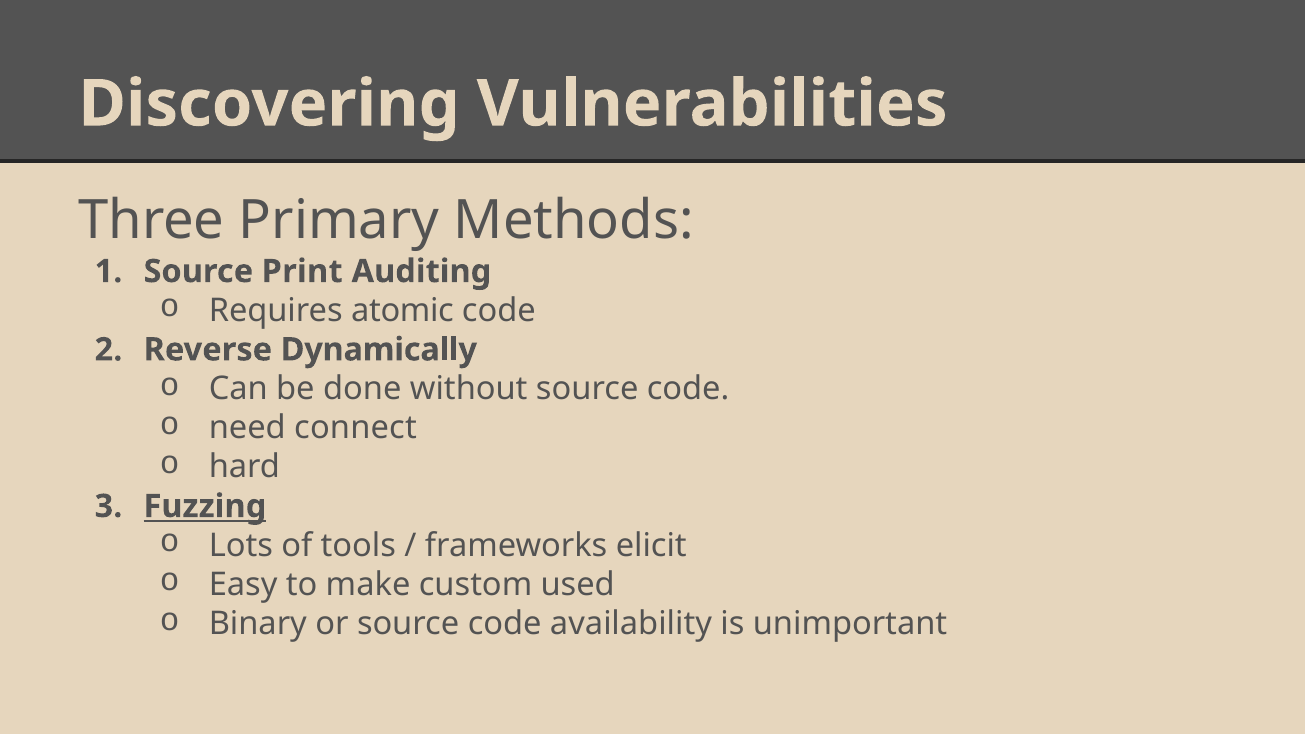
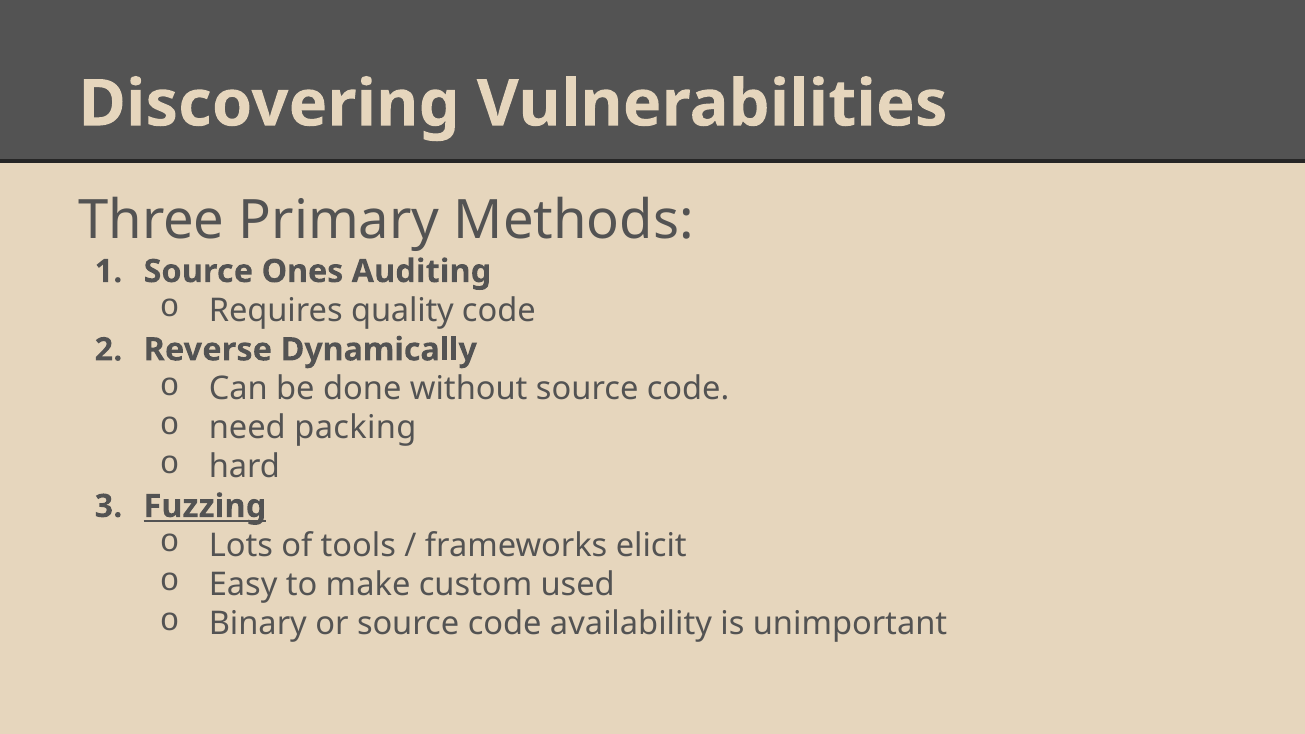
Print: Print -> Ones
atomic: atomic -> quality
connect: connect -> packing
